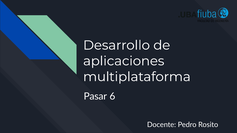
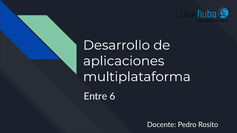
Pasar: Pasar -> Entre
